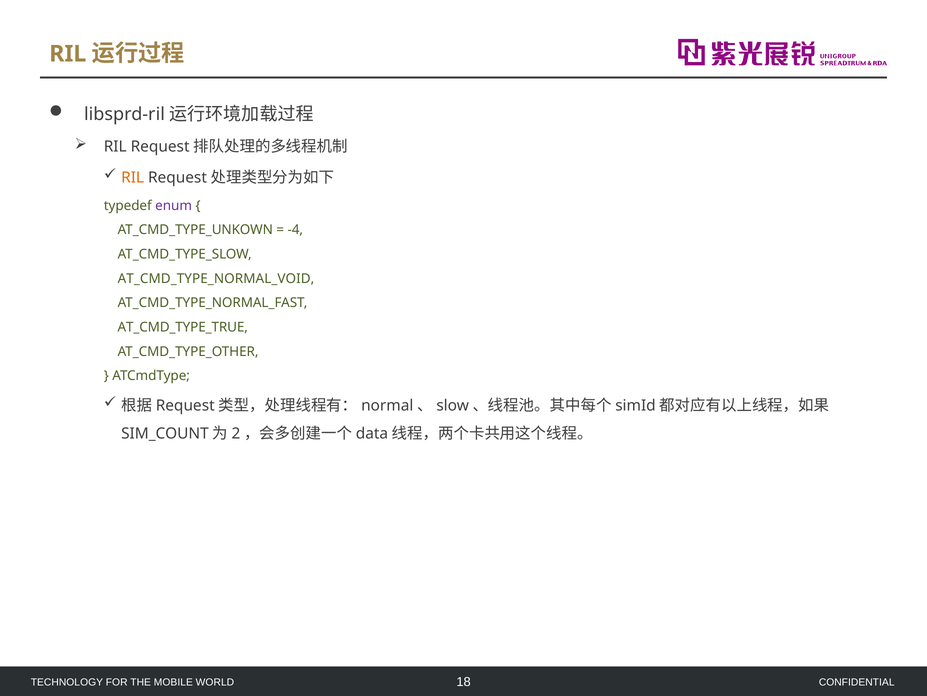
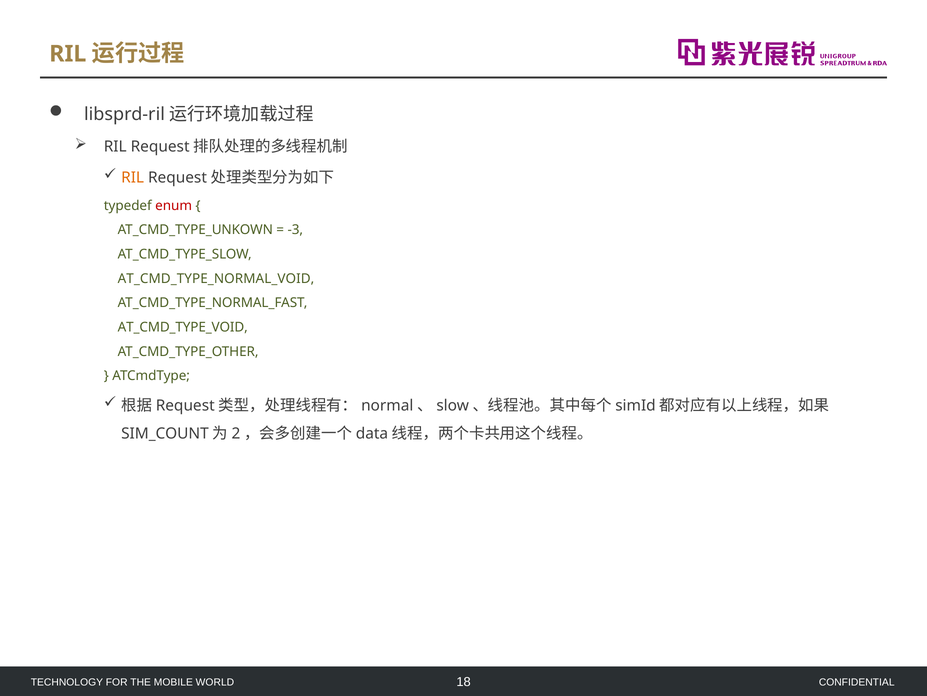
enum colour: purple -> red
-4: -4 -> -3
AT_CMD_TYPE_TRUE: AT_CMD_TYPE_TRUE -> AT_CMD_TYPE_VOID
